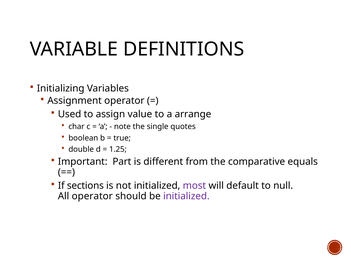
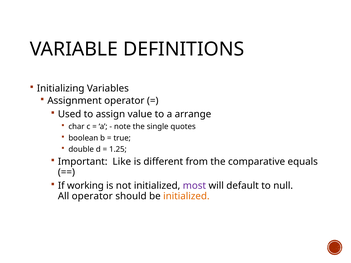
Part: Part -> Like
sections: sections -> working
initialized at (186, 196) colour: purple -> orange
